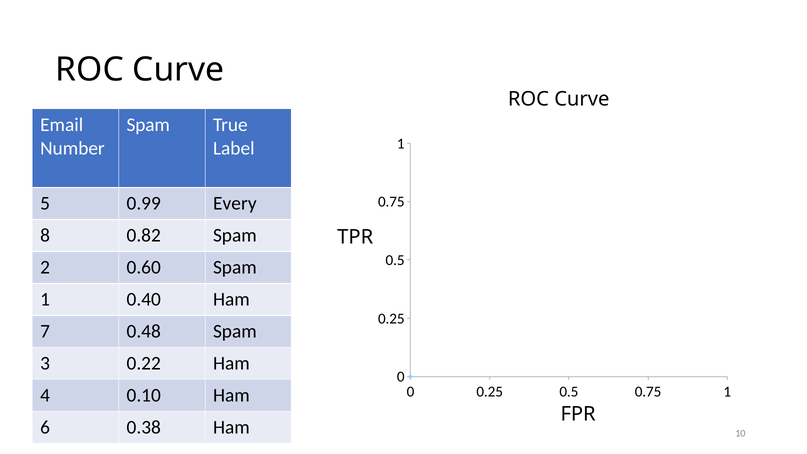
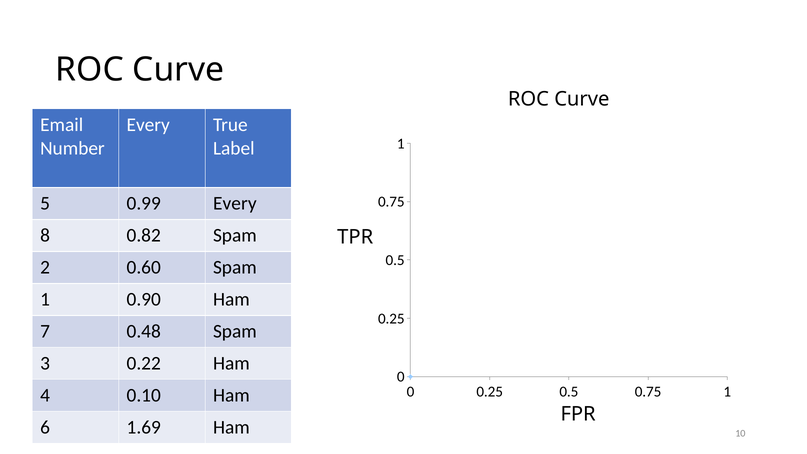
Spam at (148, 125): Spam -> Every
0.40: 0.40 -> 0.90
0.38: 0.38 -> 1.69
